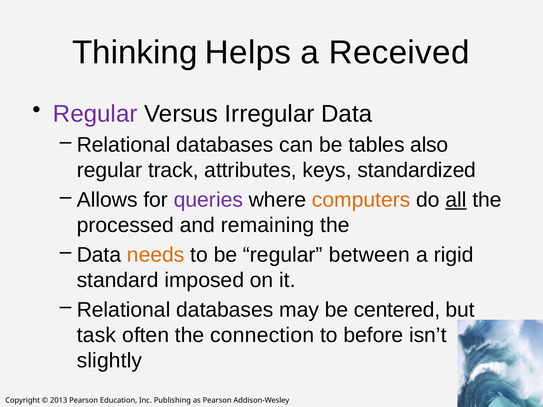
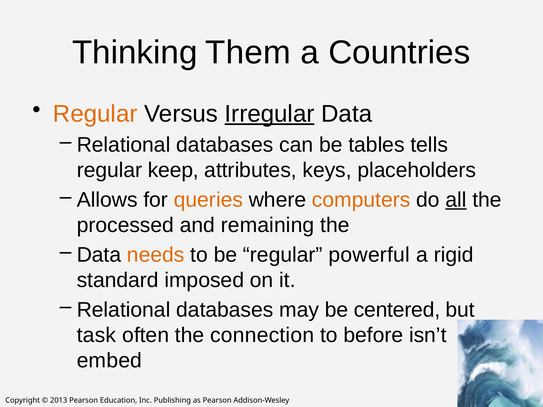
Helps: Helps -> Them
Received: Received -> Countries
Regular at (95, 114) colour: purple -> orange
Irregular underline: none -> present
also: also -> tells
track: track -> keep
standardized: standardized -> placeholders
queries colour: purple -> orange
between: between -> powerful
slightly: slightly -> embed
